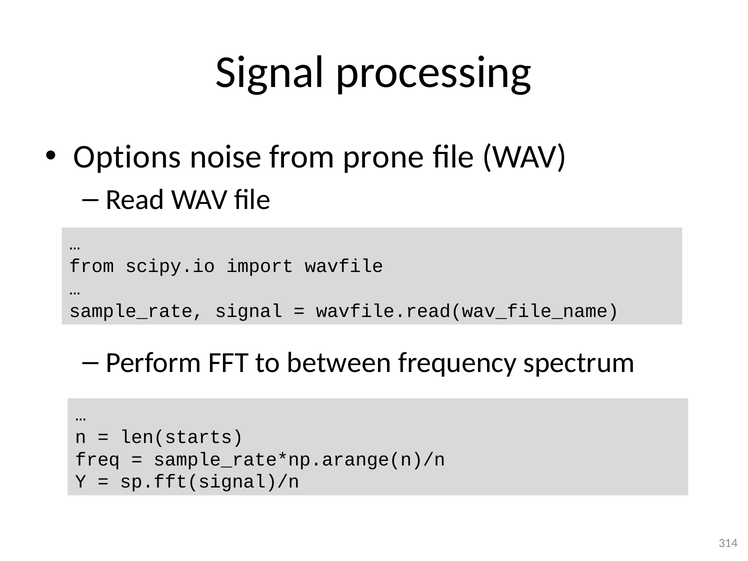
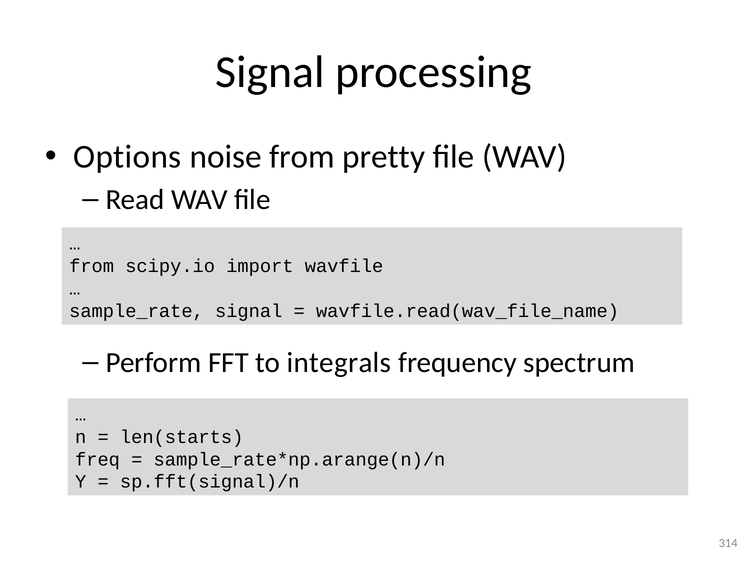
prone: prone -> pretty
between: between -> integrals
